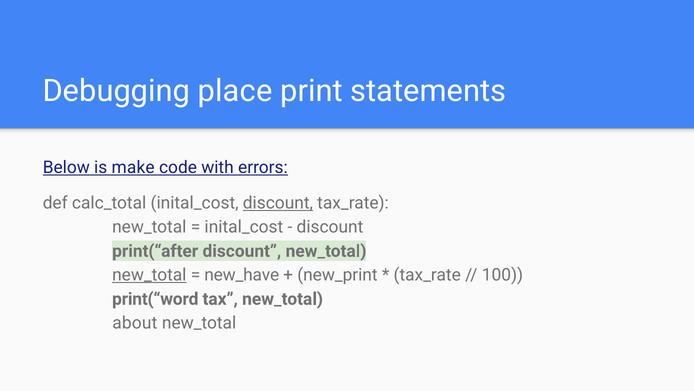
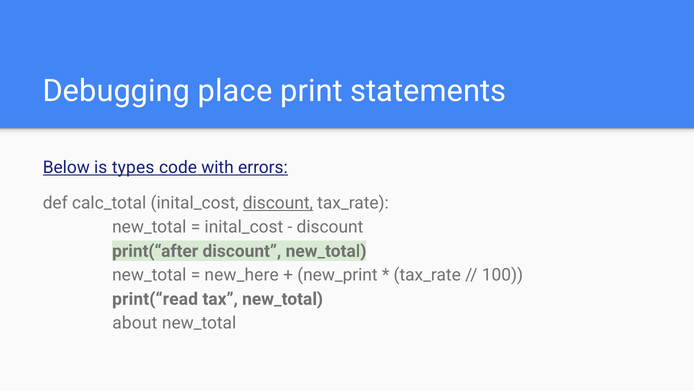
make: make -> types
new_total at (149, 275) underline: present -> none
new_have: new_have -> new_here
print(“word: print(“word -> print(“read
